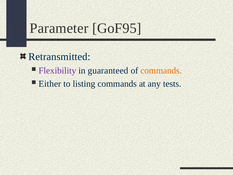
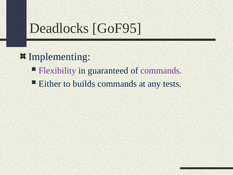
Parameter: Parameter -> Deadlocks
Retransmitted: Retransmitted -> Implementing
commands at (161, 70) colour: orange -> purple
listing: listing -> builds
